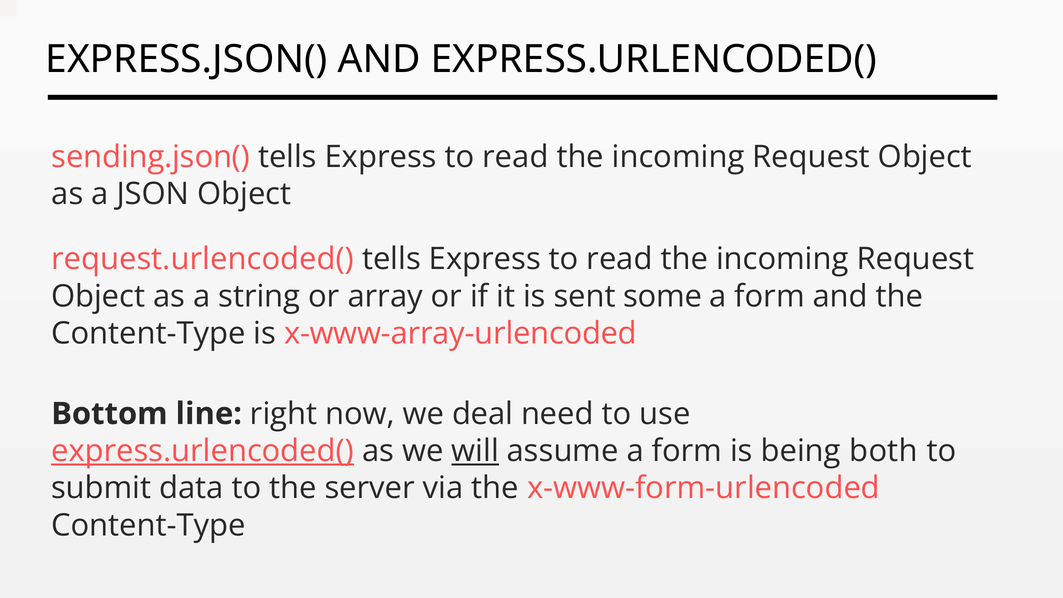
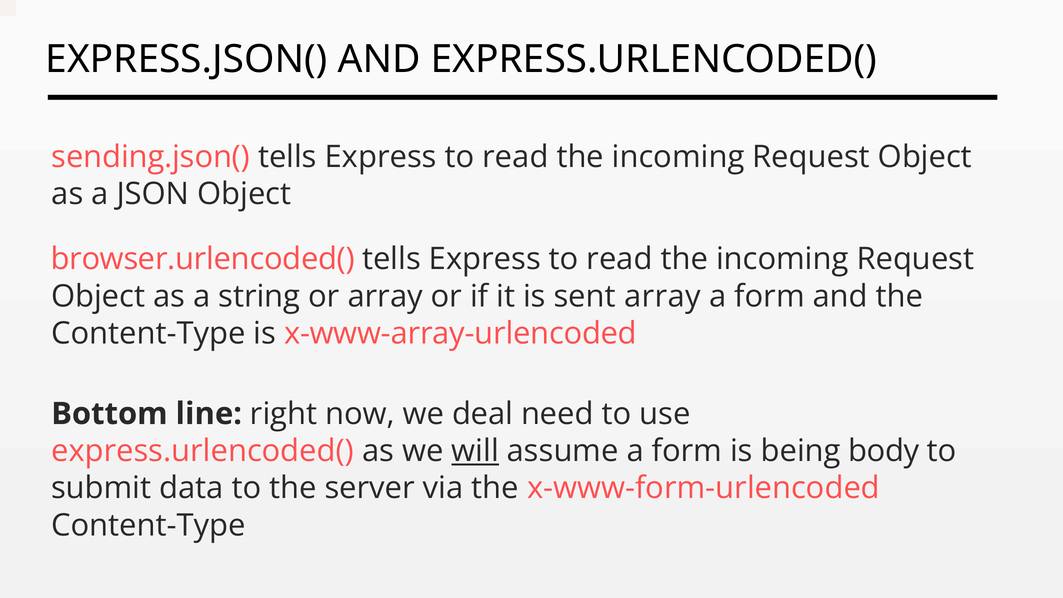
request.urlencoded(: request.urlencoded( -> browser.urlencoded(
sent some: some -> array
express.urlencoded( at (203, 451) underline: present -> none
both: both -> body
